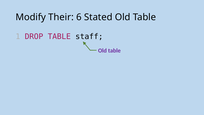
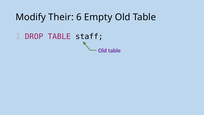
Stated: Stated -> Empty
